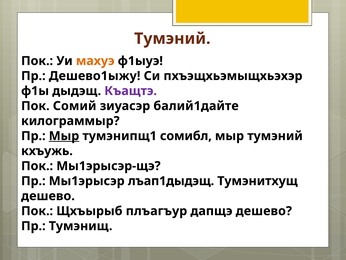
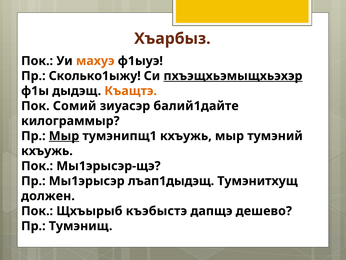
Тумэний at (172, 39): Тумэний -> Хъарбыз
Дешево1ыжу: Дешево1ыжу -> Сколько1ыжу
пхъэщхьэмыщхьэхэр underline: none -> present
Къащтэ colour: purple -> orange
тумэнипщ1 сомибл: сомибл -> кхъужь
дешево at (48, 196): дешево -> должен
плъагъур: плъагъур -> къэбыстэ
